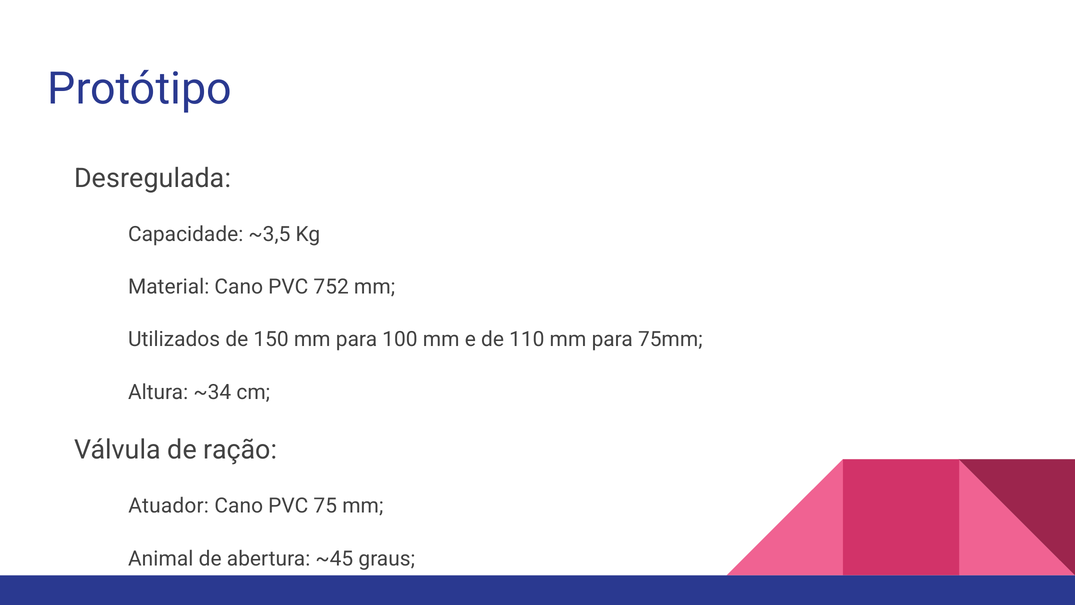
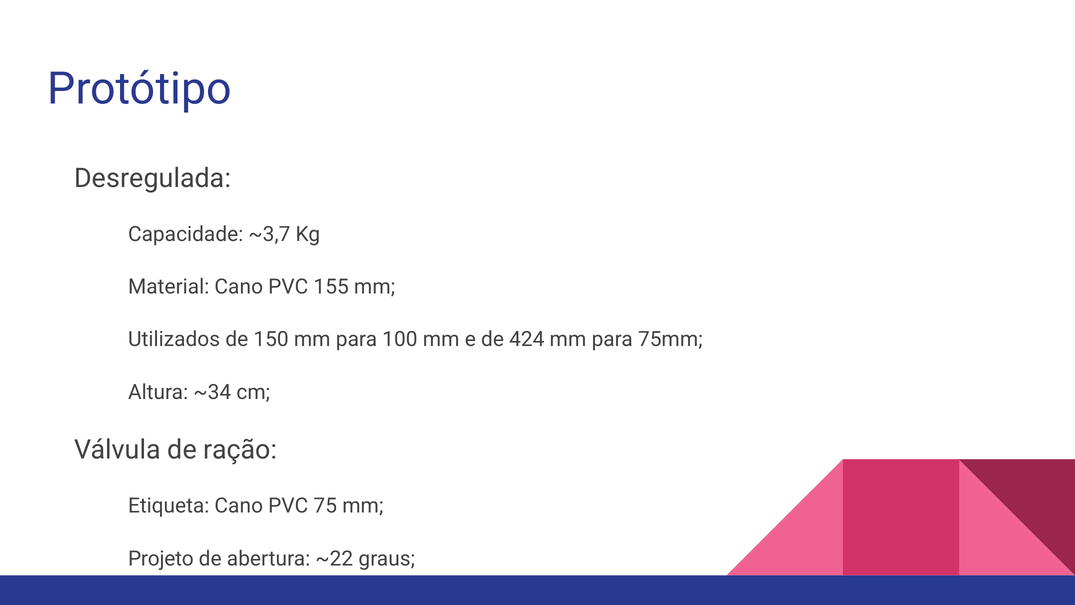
~3,5: ~3,5 -> ~3,7
752: 752 -> 155
110: 110 -> 424
Atuador: Atuador -> Etiqueta
Animal: Animal -> Projeto
~45: ~45 -> ~22
